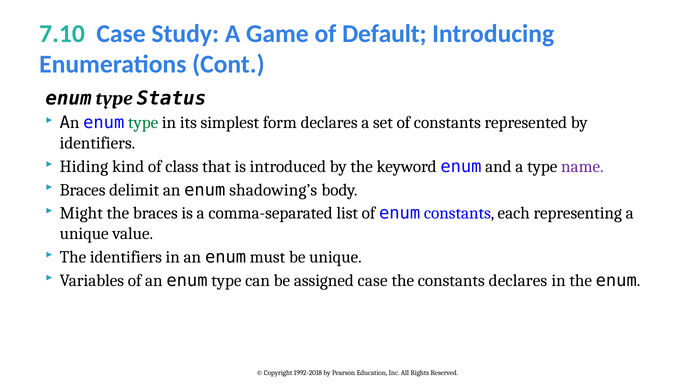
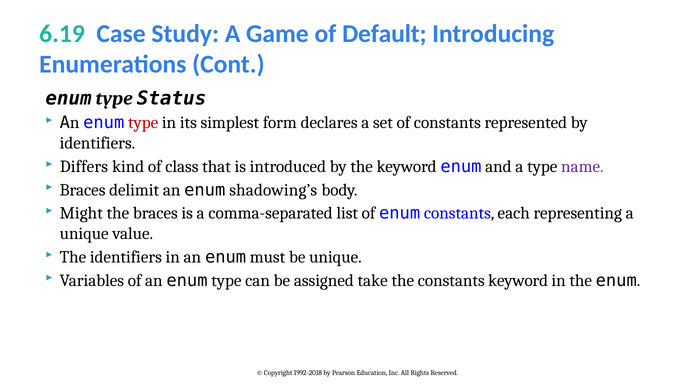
7.10: 7.10 -> 6.19
type at (143, 123) colour: green -> red
Hiding: Hiding -> Differs
assigned case: case -> take
constants declares: declares -> keyword
